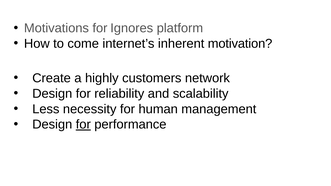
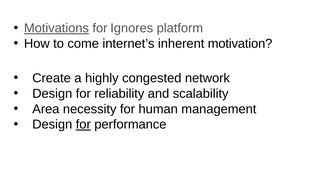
Motivations underline: none -> present
customers: customers -> congested
Less: Less -> Area
